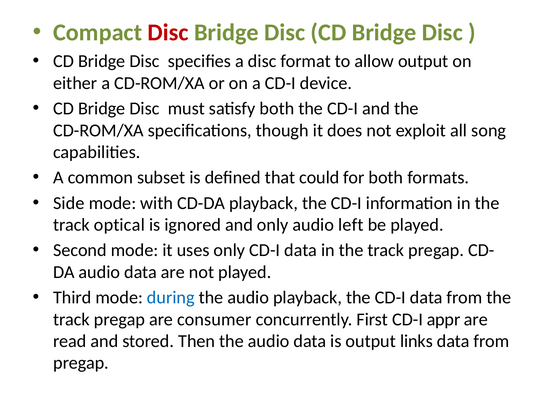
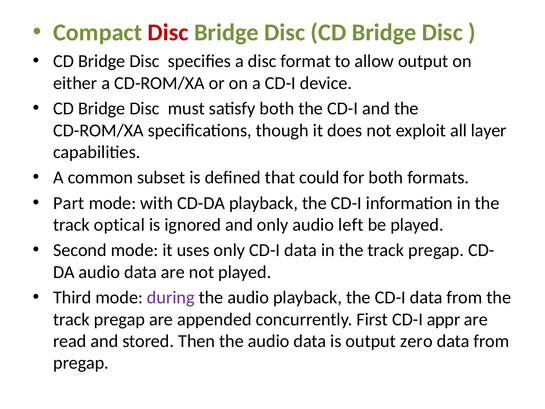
song: song -> layer
Side: Side -> Part
during colour: blue -> purple
consumer: consumer -> appended
links: links -> zero
